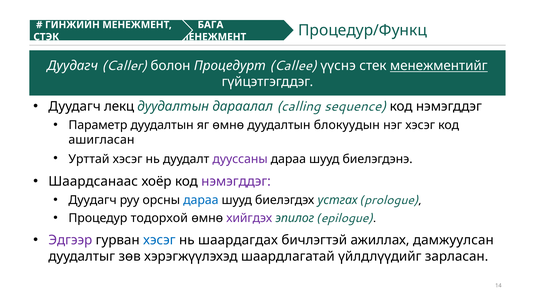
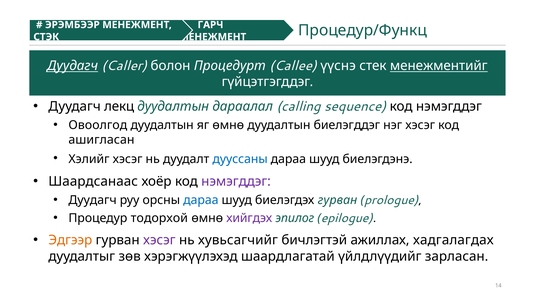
ГИНЖИЙН: ГИНЖИЙН -> ЭРЭМБЭЭР
БАГА: БАГА -> ГАРЧ
Дуудагч at (73, 66) underline: none -> present
Параметр: Параметр -> Овоолгод
блокуудын: блокуудын -> биелэгддэг
Урттай: Урттай -> Хэлийг
дууссаны colour: purple -> blue
биелэгдэх устгах: устгах -> гурван
Эдгээр colour: purple -> orange
хэсэг at (159, 240) colour: blue -> purple
шаардагдах: шаардагдах -> хувьсагчийг
дамжуулсан: дамжуулсан -> хадгалагдах
